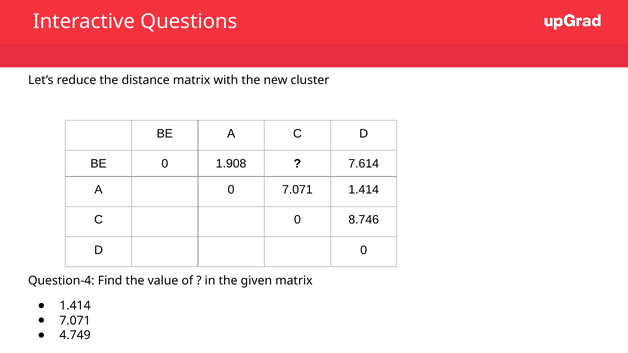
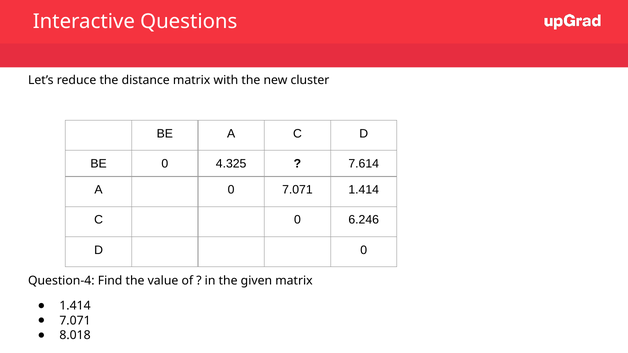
1.908: 1.908 -> 4.325
8.746: 8.746 -> 6.246
4.749: 4.749 -> 8.018
